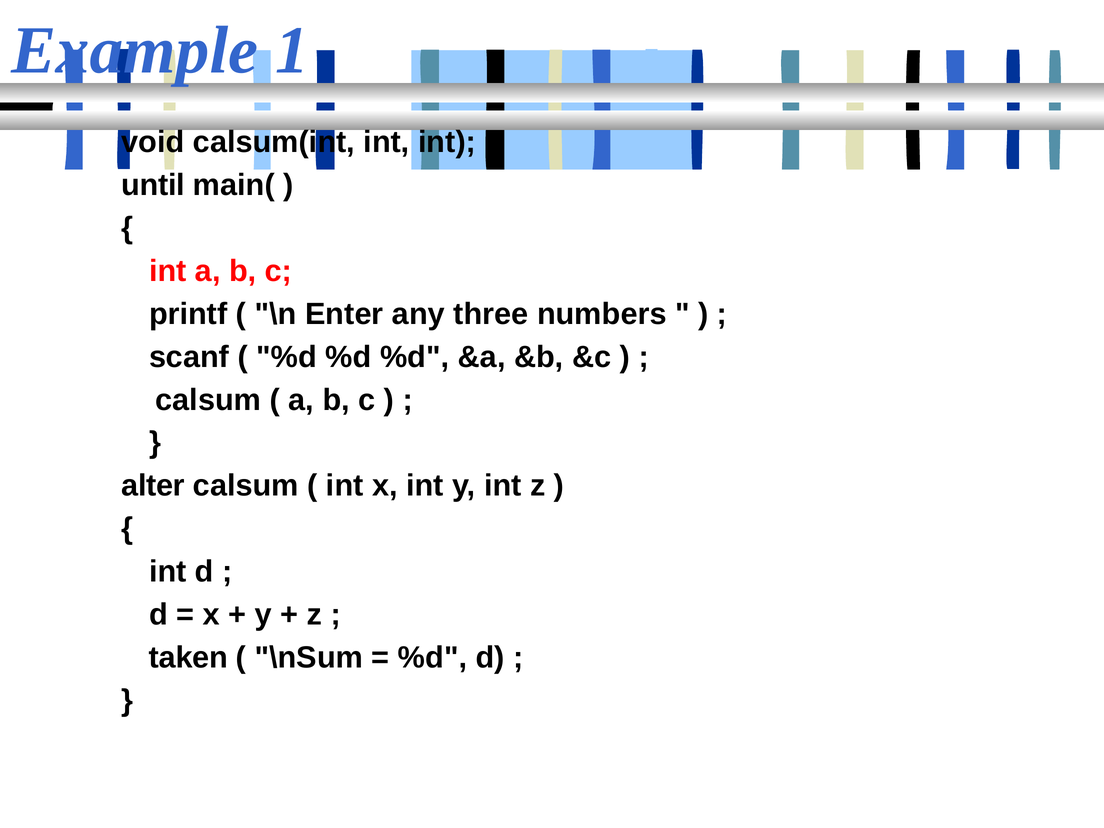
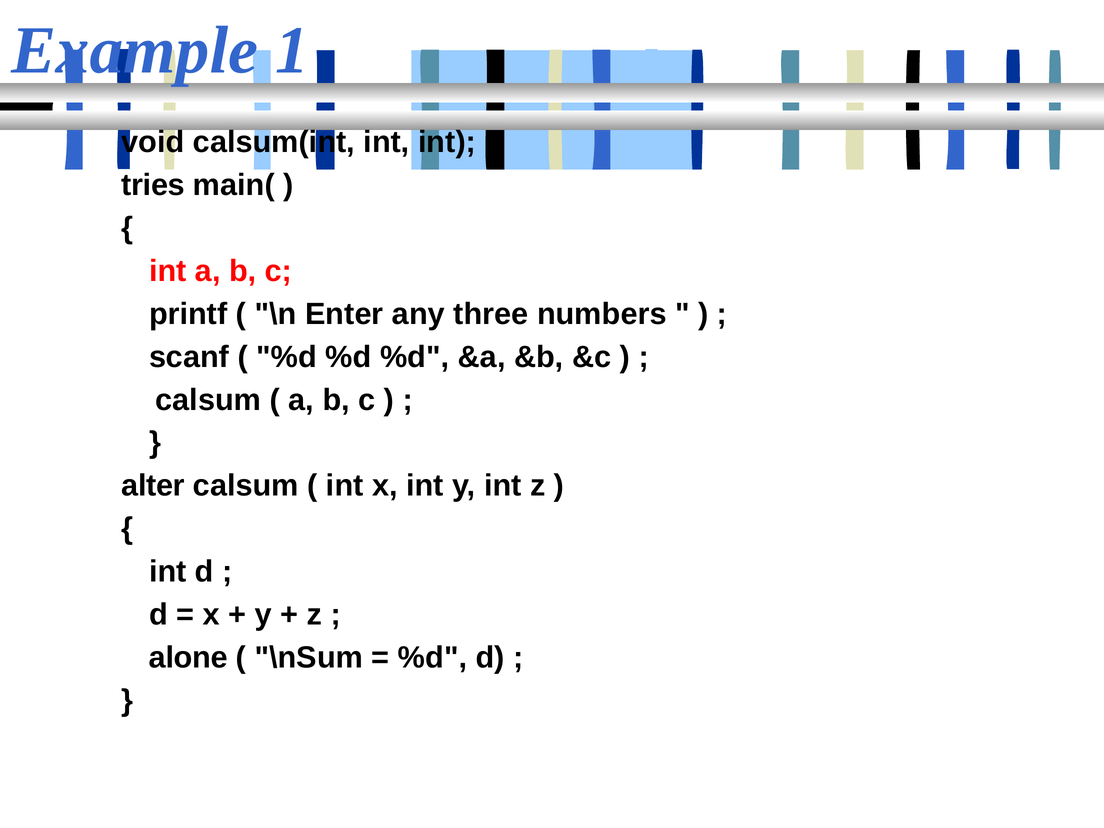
until: until -> tries
taken: taken -> alone
